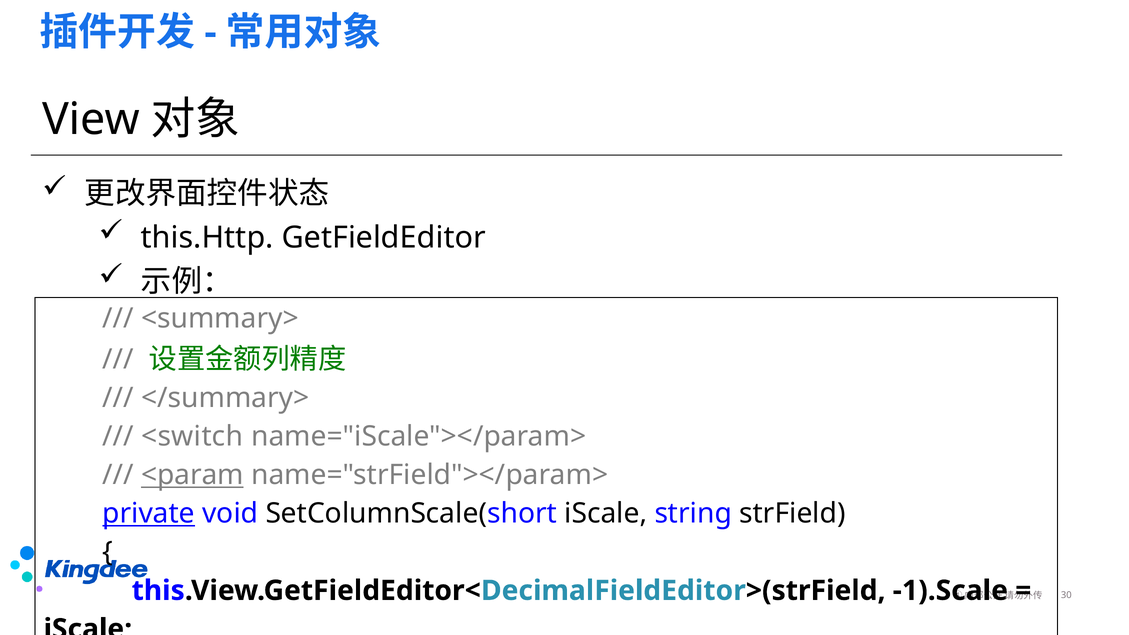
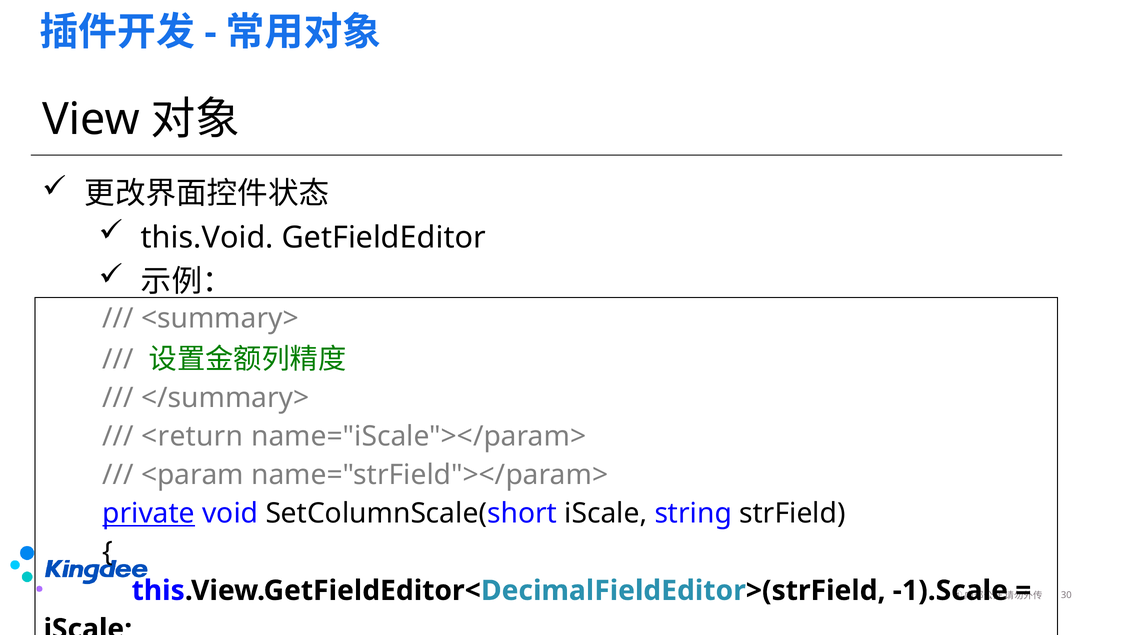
this.Http: this.Http -> this.Void
<switch: <switch -> <return
<param underline: present -> none
